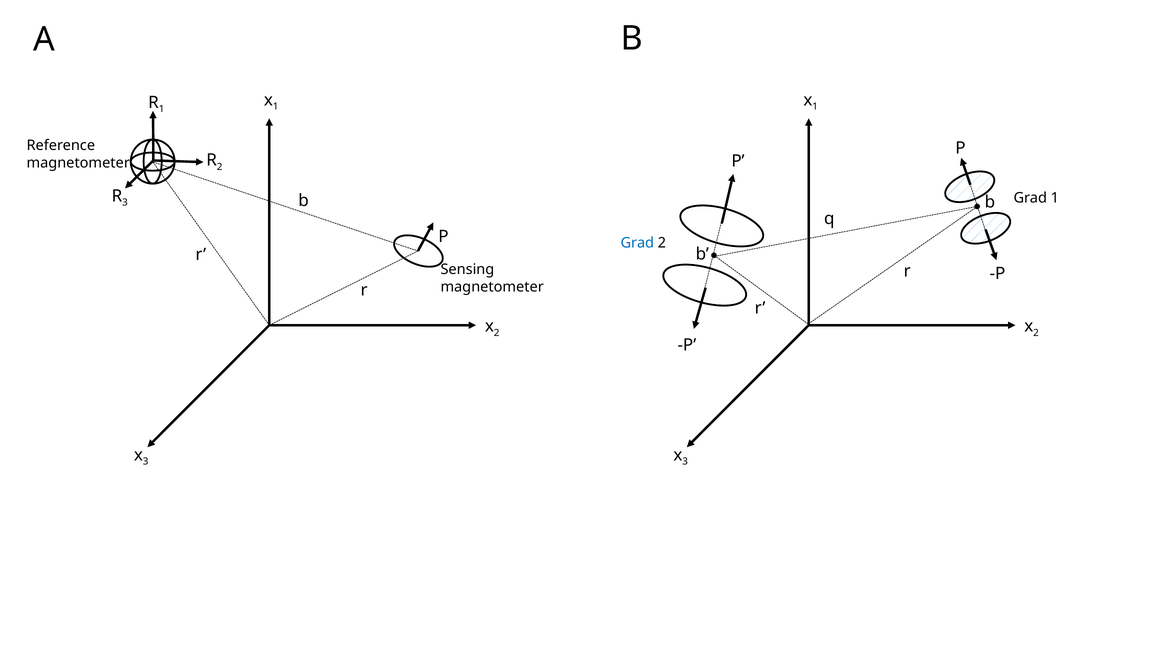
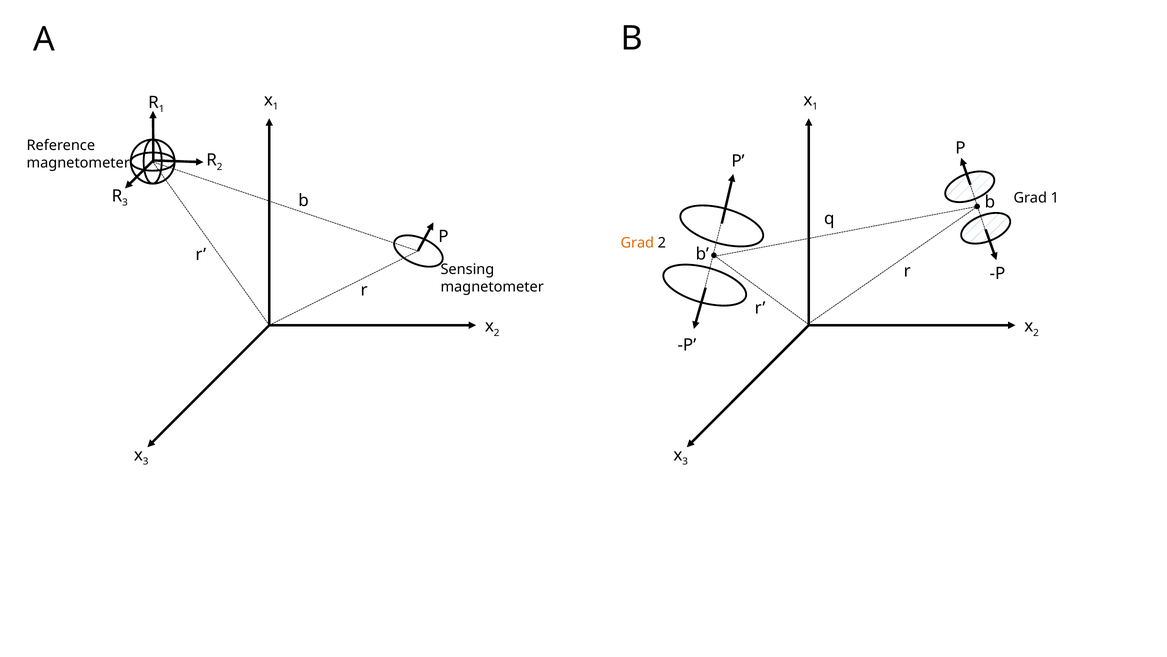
Grad at (637, 243) colour: blue -> orange
